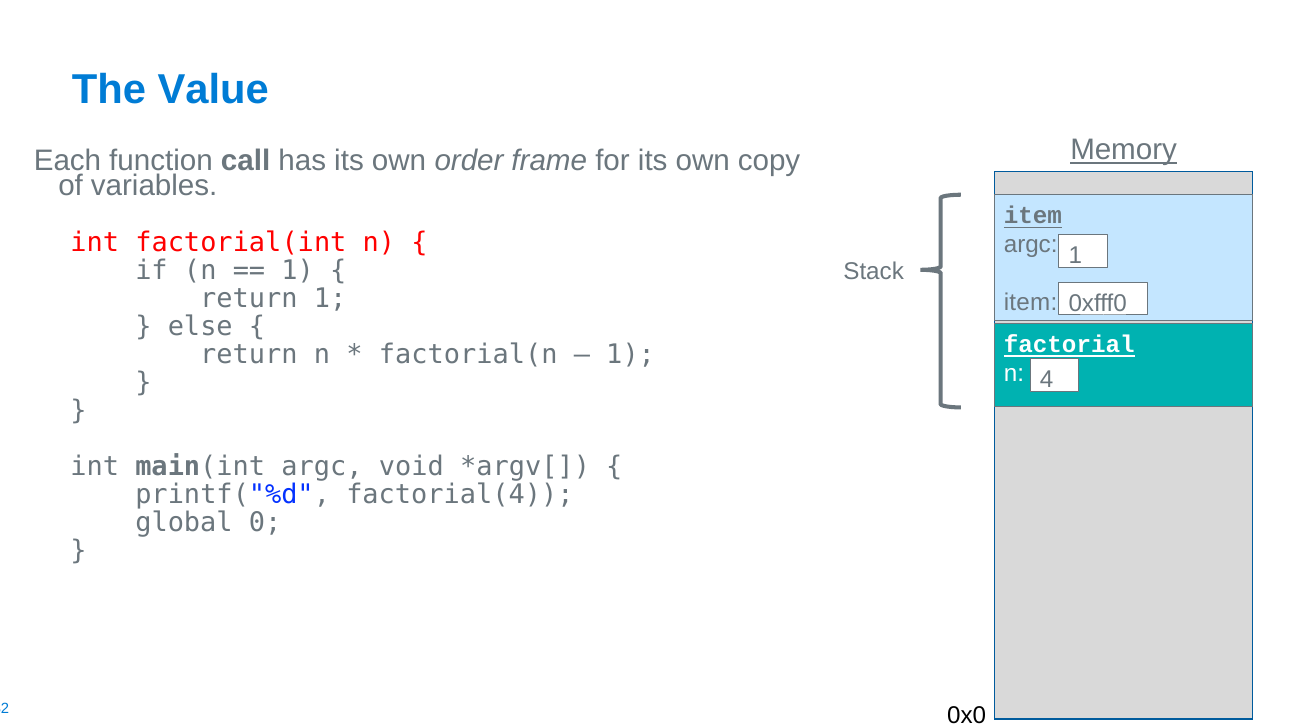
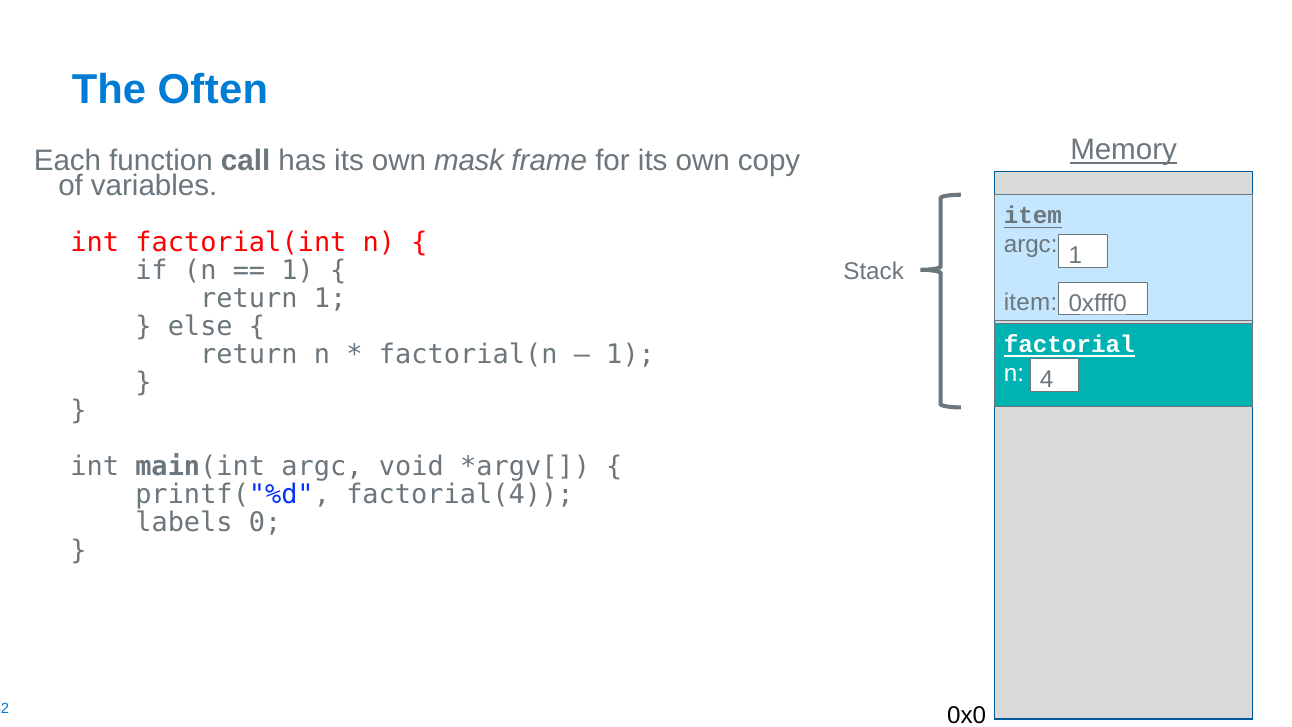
Value: Value -> Often
order: order -> mask
global: global -> labels
